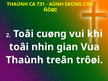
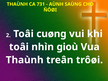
gian: gian -> gioù
